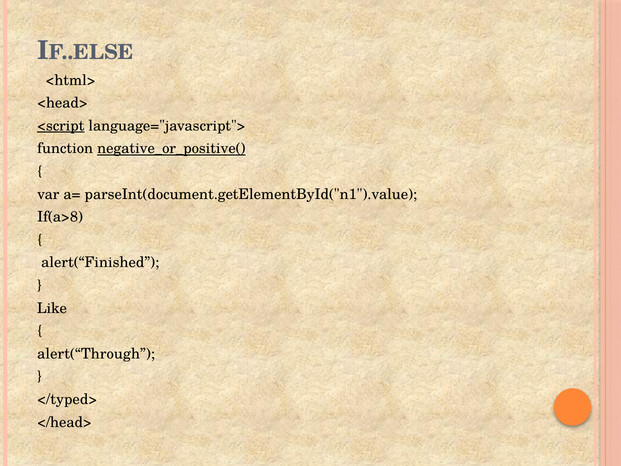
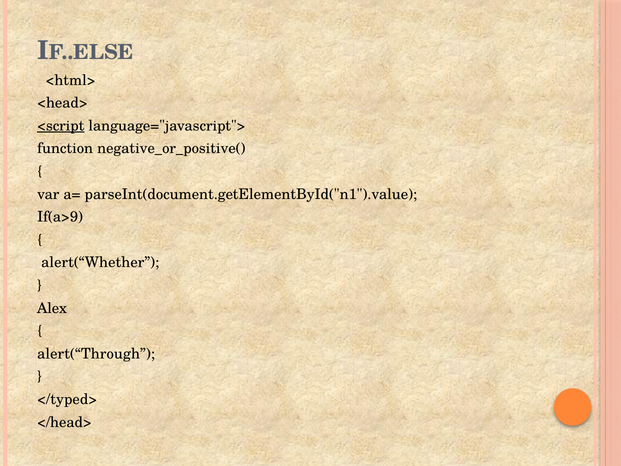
negative_or_positive( underline: present -> none
If(a>8: If(a>8 -> If(a>9
alert(“Finished: alert(“Finished -> alert(“Whether
Like: Like -> Alex
